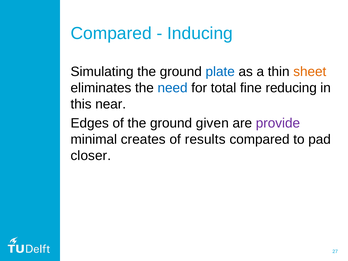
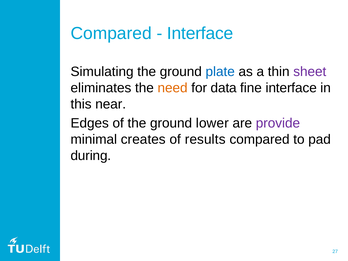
Inducing at (200, 33): Inducing -> Interface
sheet colour: orange -> purple
need colour: blue -> orange
total: total -> data
fine reducing: reducing -> interface
given: given -> lower
closer: closer -> during
